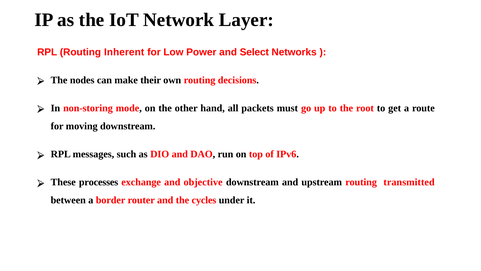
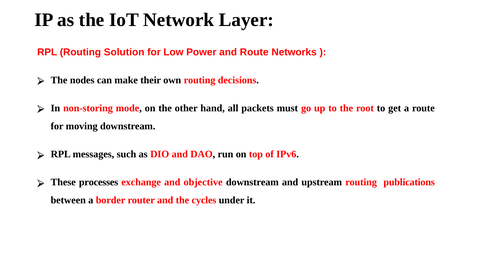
Inherent: Inherent -> Solution
and Select: Select -> Route
transmitted: transmitted -> publications
